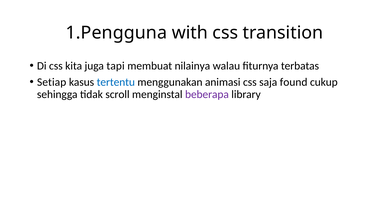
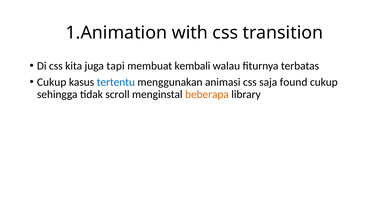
1.Pengguna: 1.Pengguna -> 1.Animation
nilainya: nilainya -> kembali
Setiap at (52, 82): Setiap -> Cukup
beberapa colour: purple -> orange
